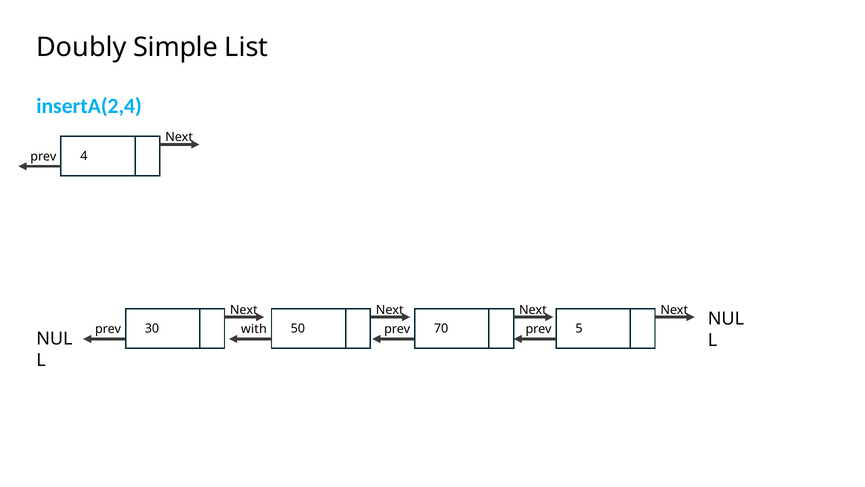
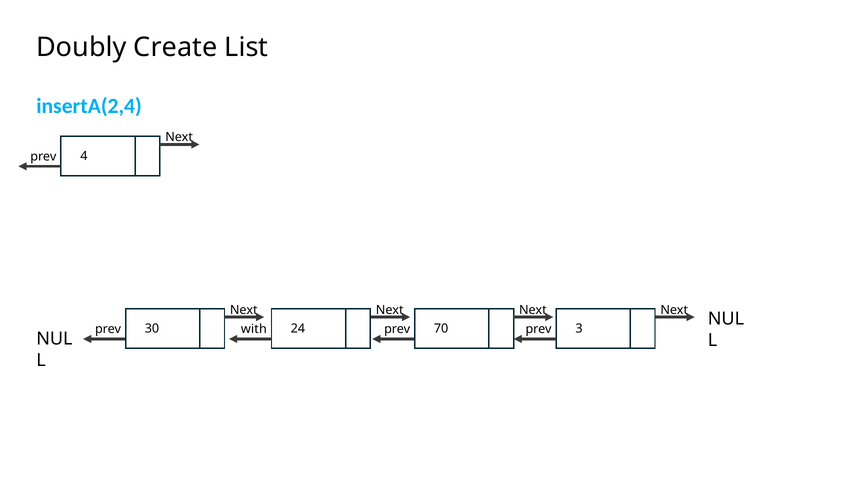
Simple: Simple -> Create
50: 50 -> 24
5: 5 -> 3
